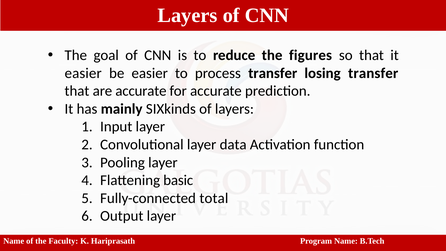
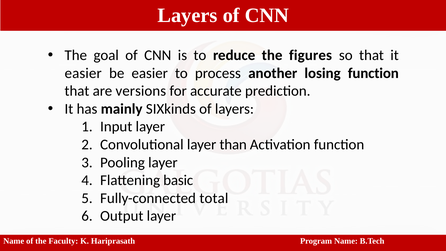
process transfer: transfer -> another
losing transfer: transfer -> function
are accurate: accurate -> versions
data: data -> than
